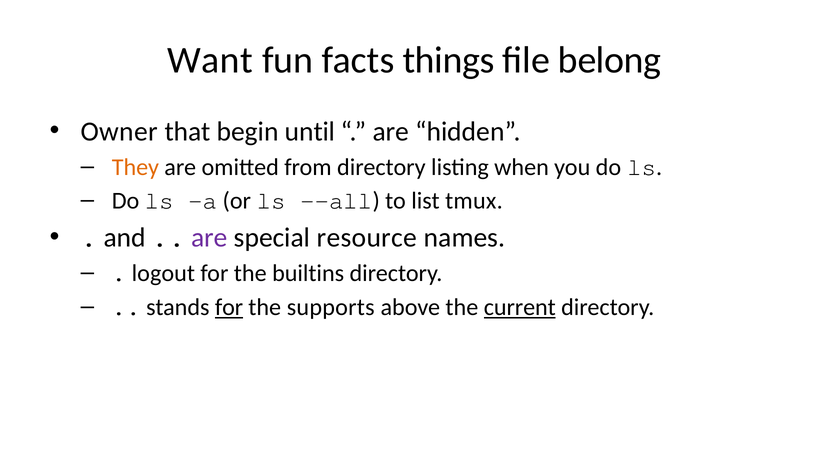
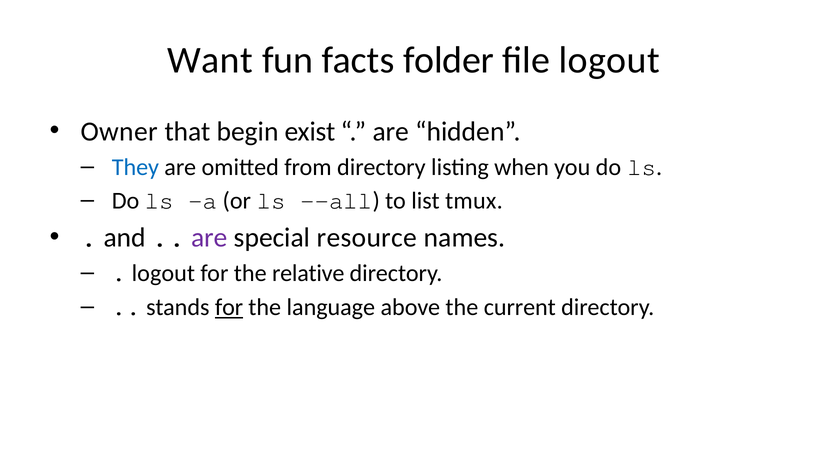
things: things -> folder
file belong: belong -> logout
until: until -> exist
They colour: orange -> blue
builtins: builtins -> relative
supports: supports -> language
current underline: present -> none
